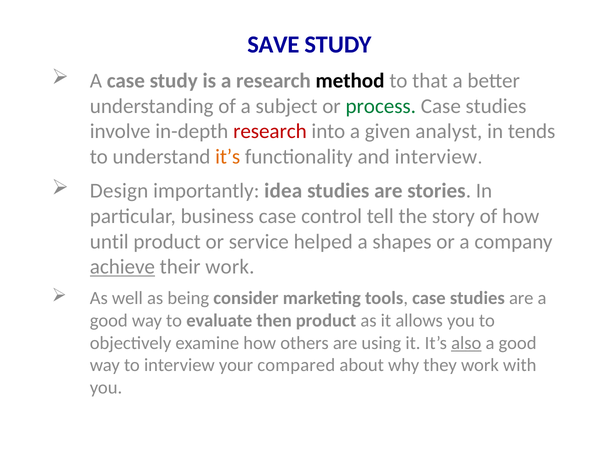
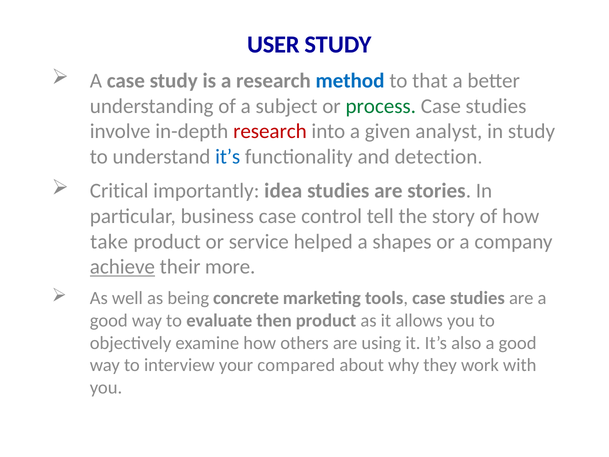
SAVE: SAVE -> USER
method colour: black -> blue
in tends: tends -> study
it’s at (228, 157) colour: orange -> blue
and interview: interview -> detection
Design: Design -> Critical
until: until -> take
their work: work -> more
consider: consider -> concrete
also underline: present -> none
